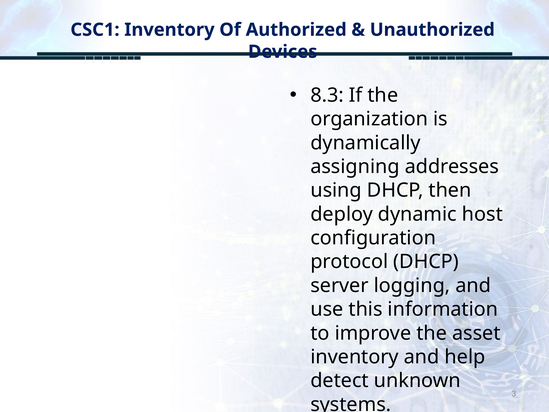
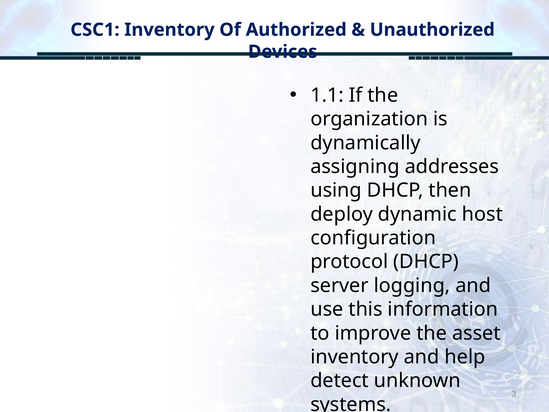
8.3: 8.3 -> 1.1
